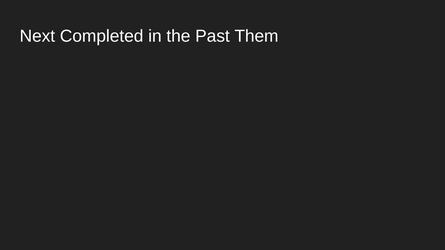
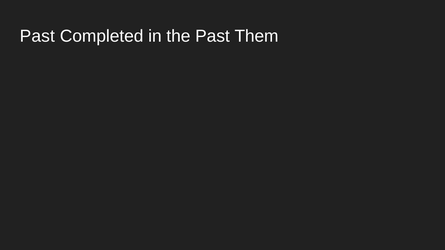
Next at (37, 36): Next -> Past
